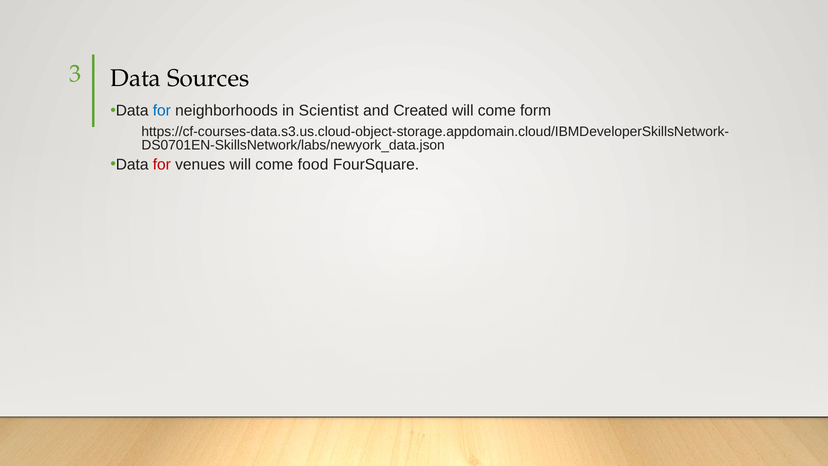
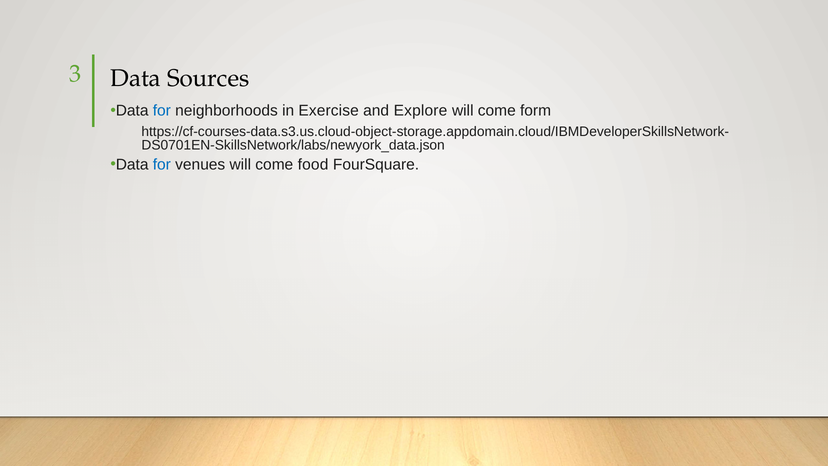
Scientist: Scientist -> Exercise
Created: Created -> Explore
for at (162, 164) colour: red -> blue
